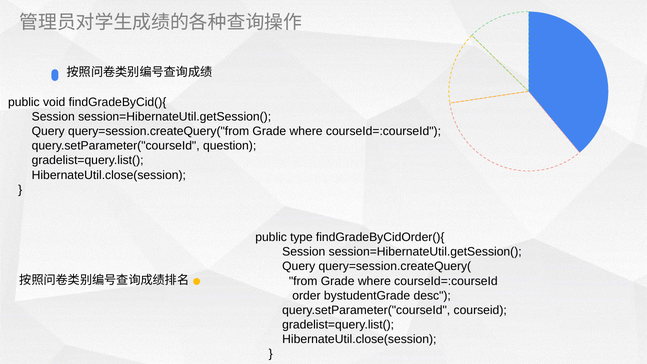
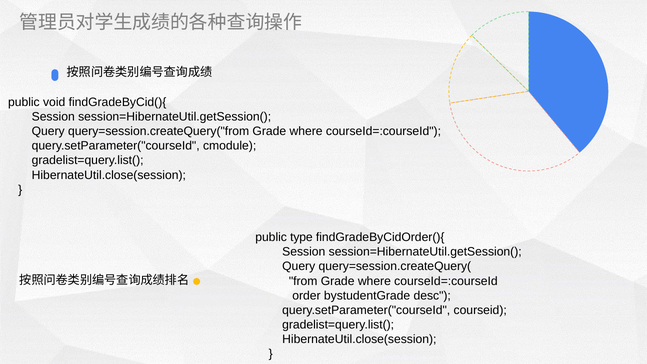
question: question -> cmodule
